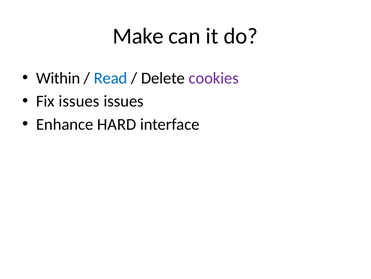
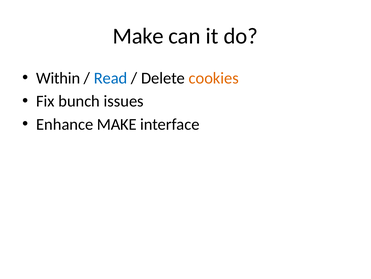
cookies colour: purple -> orange
Fix issues: issues -> bunch
Enhance HARD: HARD -> MAKE
